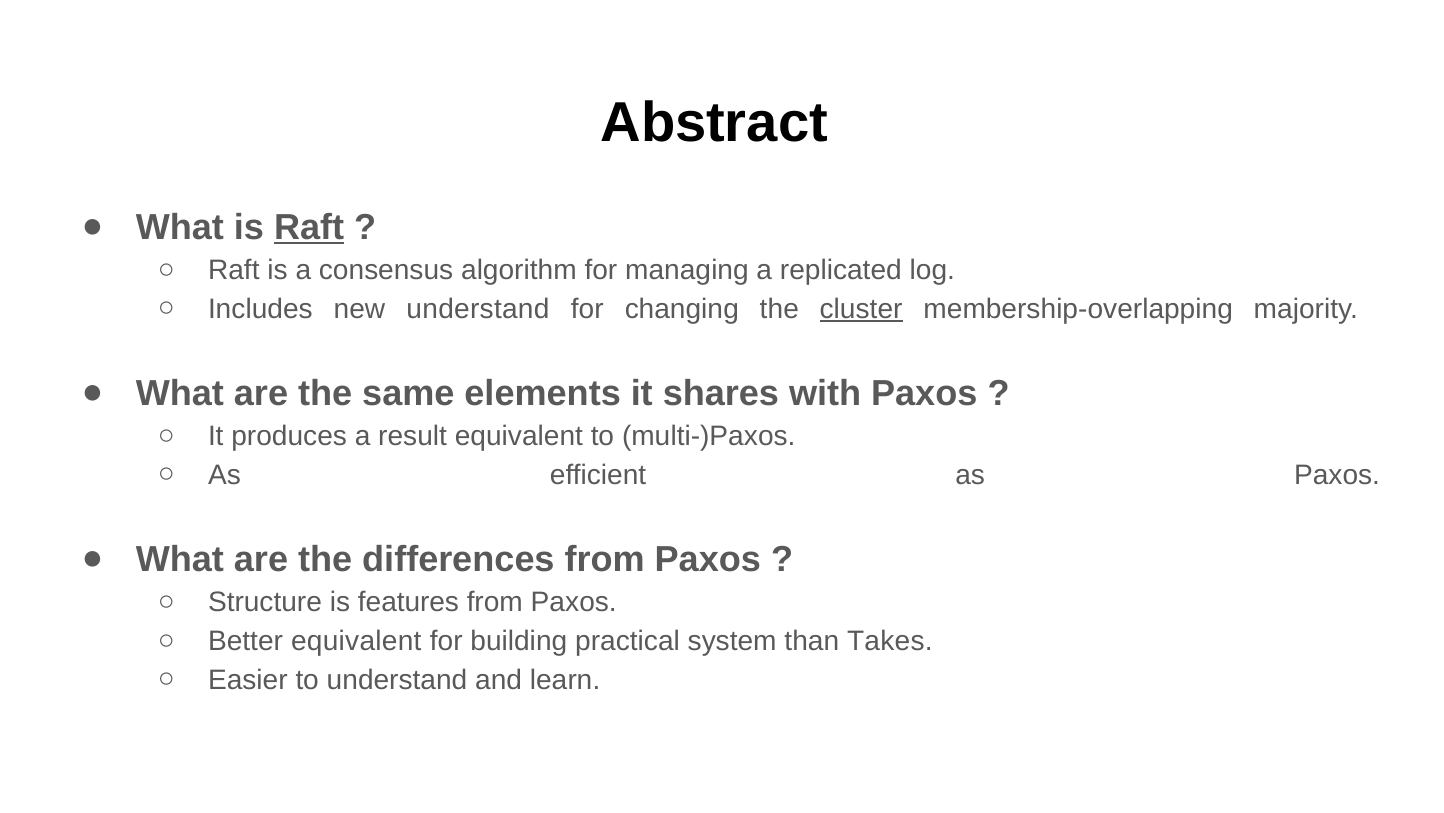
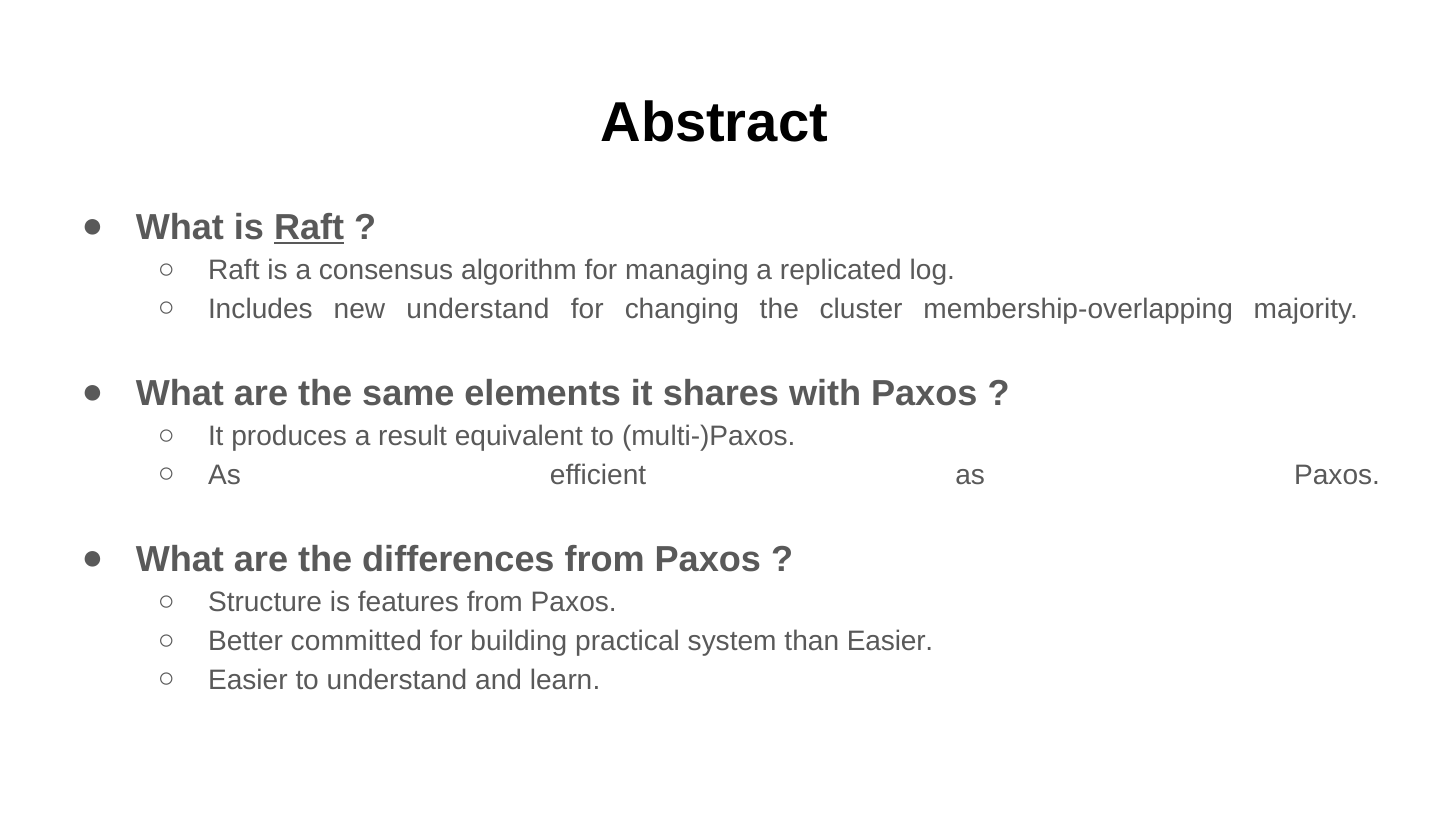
cluster underline: present -> none
Better equivalent: equivalent -> committed
than Takes: Takes -> Easier
